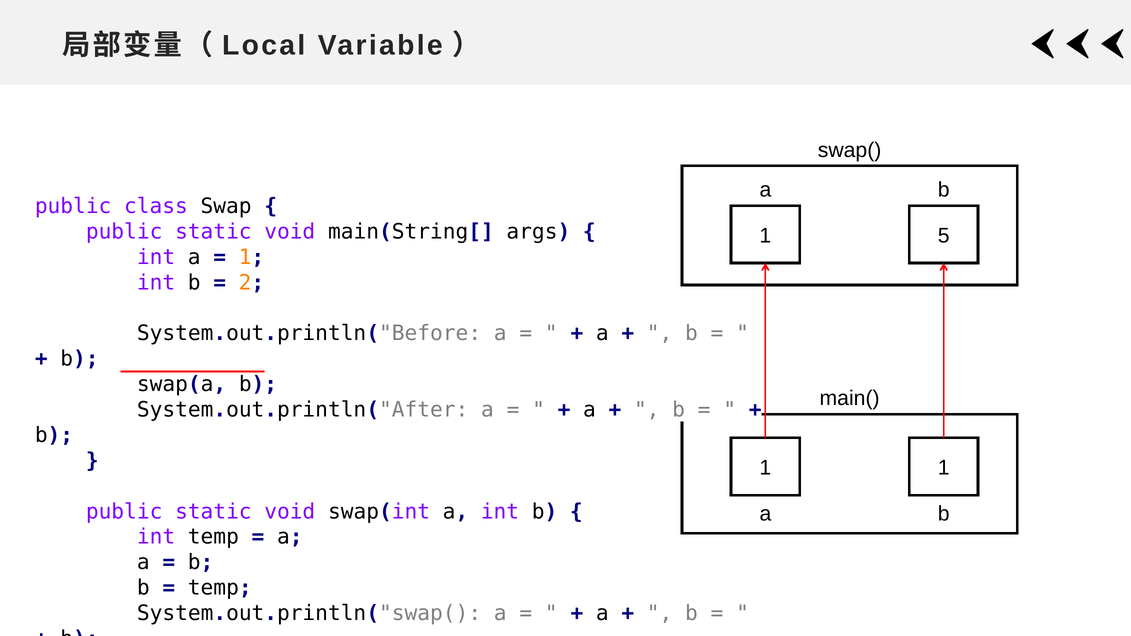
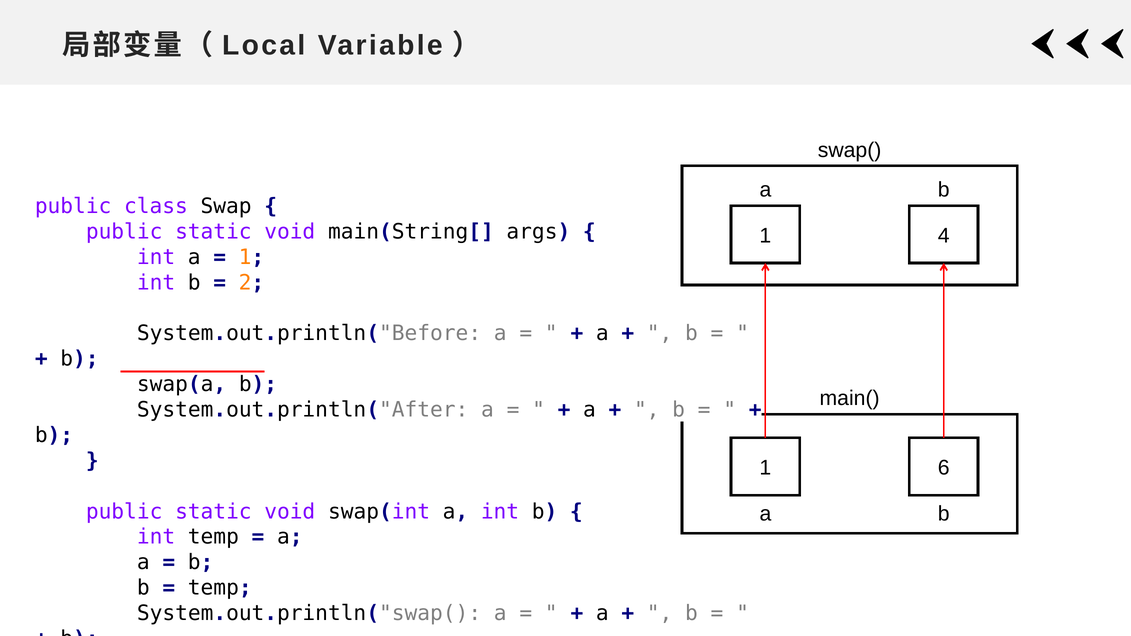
5: 5 -> 4
1 1: 1 -> 6
